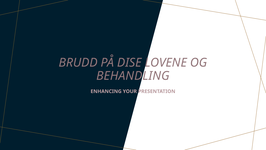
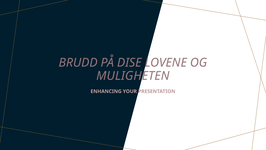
BEHANDLING: BEHANDLING -> MULIGHETEN
